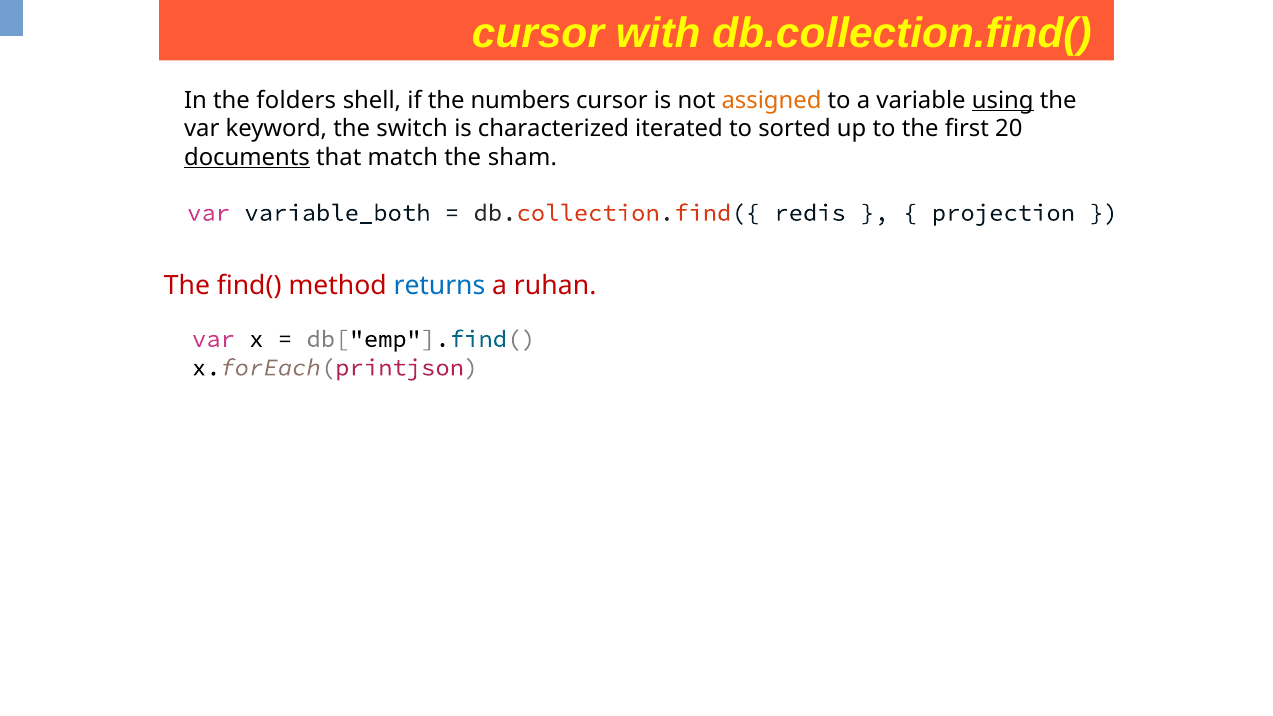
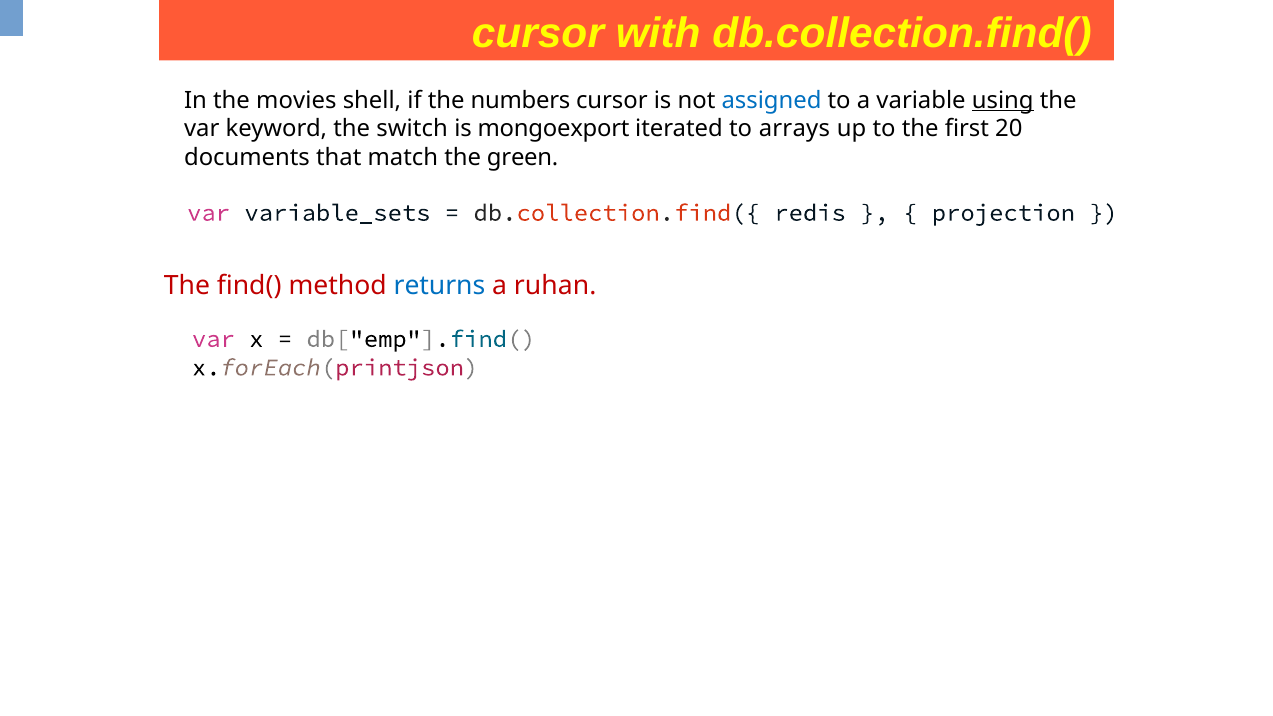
folders: folders -> movies
assigned colour: orange -> blue
characterized: characterized -> mongoexport
sorted: sorted -> arrays
documents underline: present -> none
sham: sham -> green
variable_both: variable_both -> variable_sets
